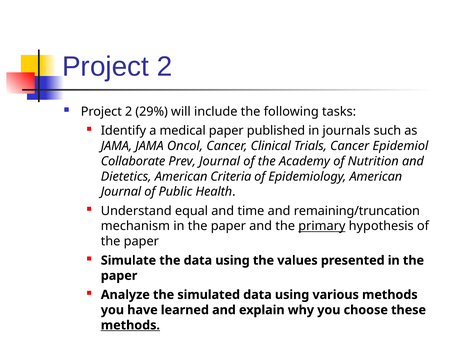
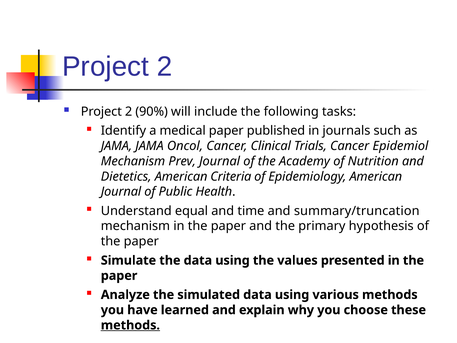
29%: 29% -> 90%
Collaborate at (133, 161): Collaborate -> Mechanism
remaining/truncation: remaining/truncation -> summary/truncation
primary underline: present -> none
